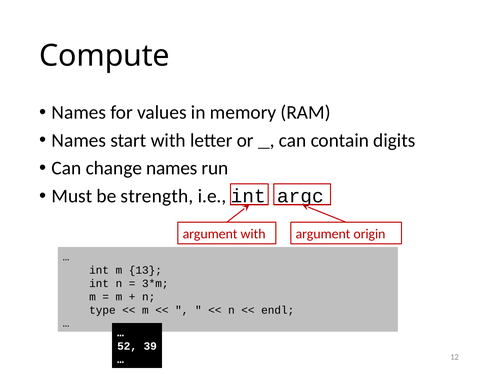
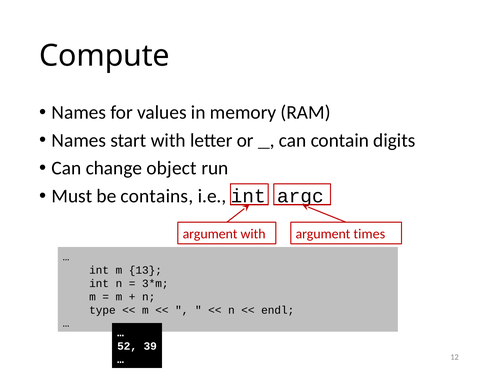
change names: names -> object
strength: strength -> contains
origin: origin -> times
